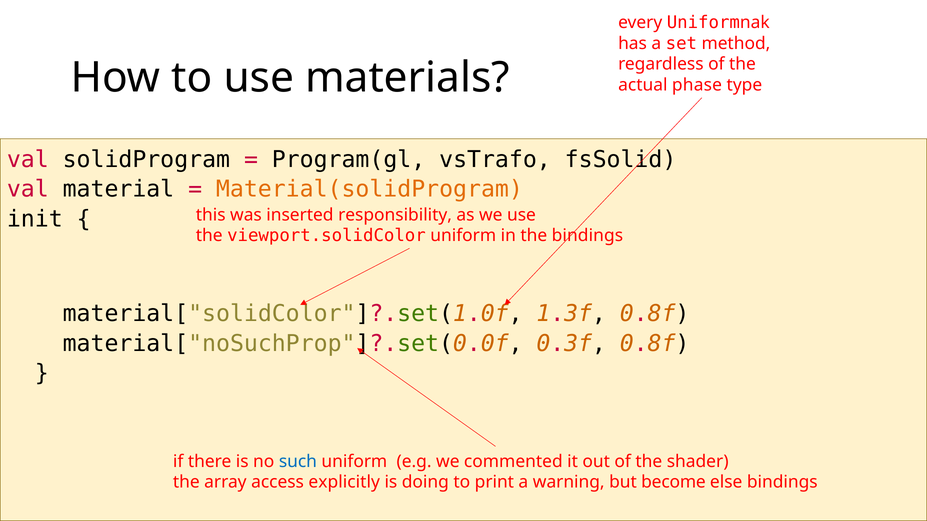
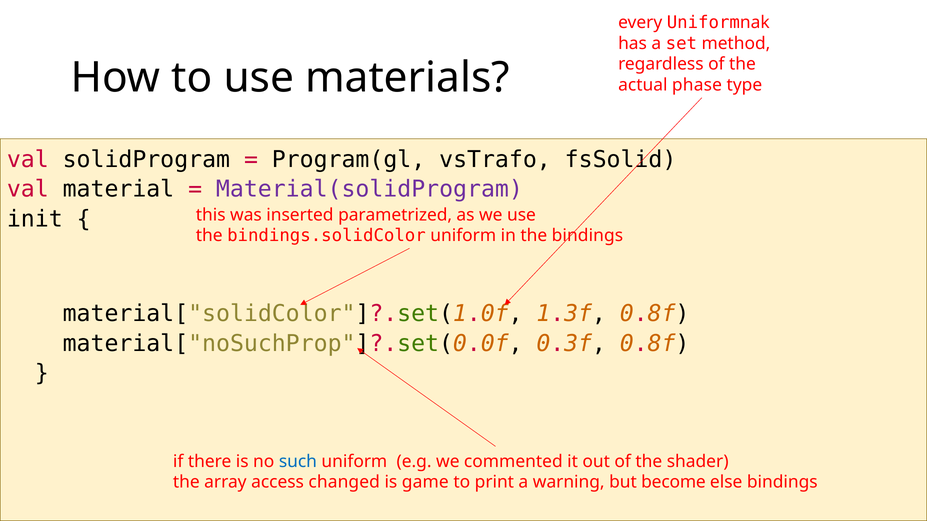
Material(solidProgram colour: orange -> purple
responsibility: responsibility -> parametrized
viewport.solidColor: viewport.solidColor -> bindings.solidColor
explicitly: explicitly -> changed
doing: doing -> game
